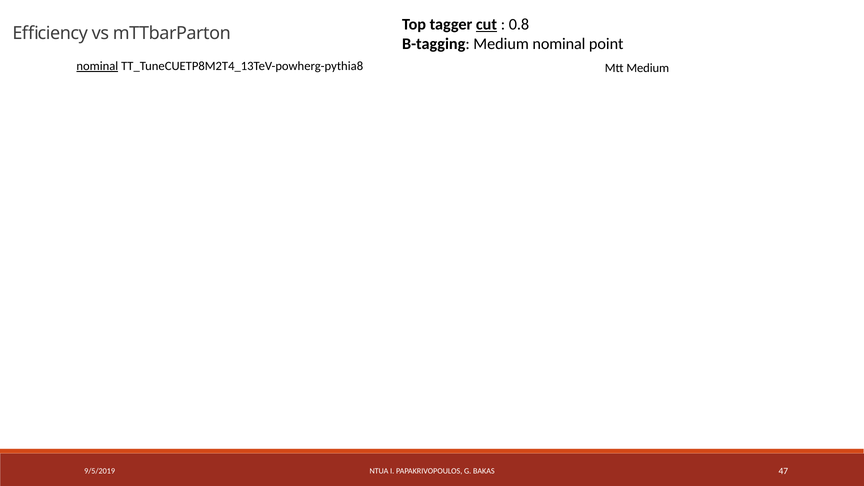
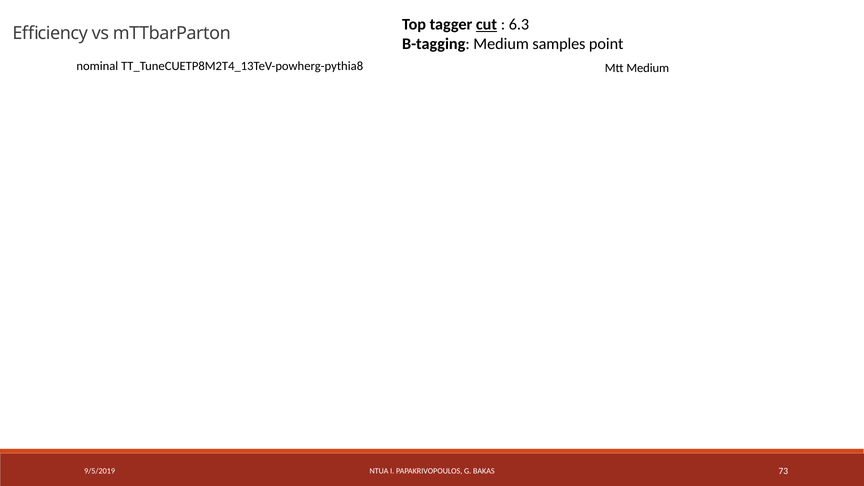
0.8: 0.8 -> 6.3
Medium nominal: nominal -> samples
nominal at (97, 66) underline: present -> none
47: 47 -> 73
